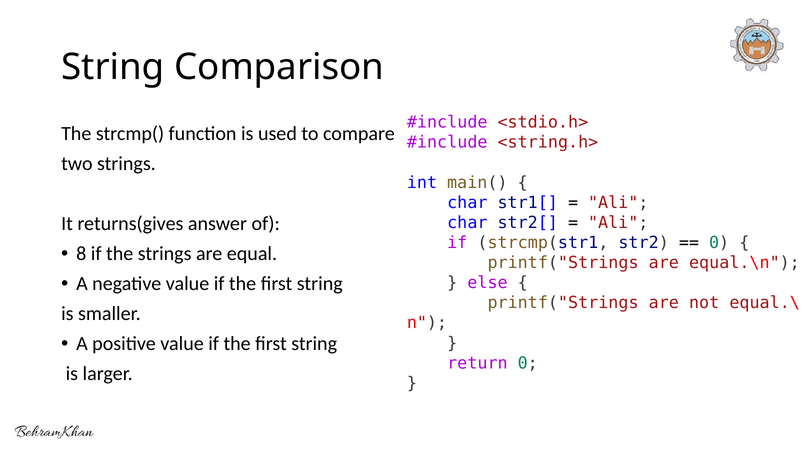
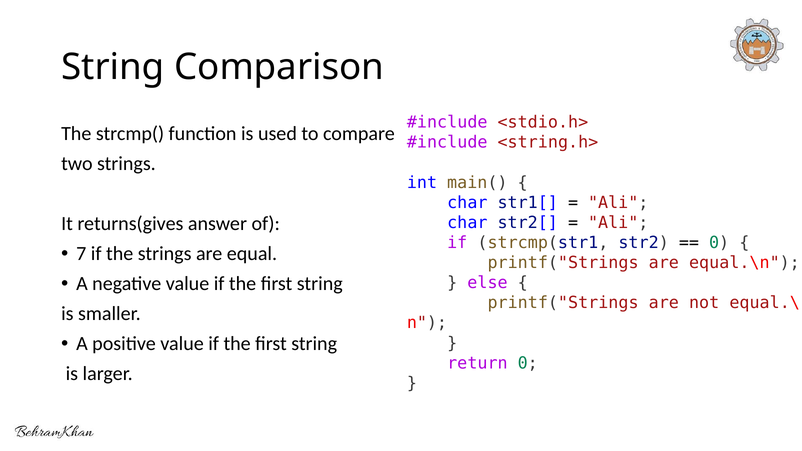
8: 8 -> 7
